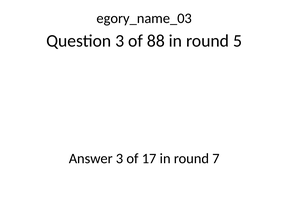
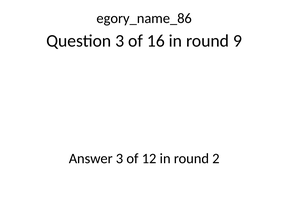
egory_name_03: egory_name_03 -> egory_name_86
88: 88 -> 16
5: 5 -> 9
17: 17 -> 12
7: 7 -> 2
